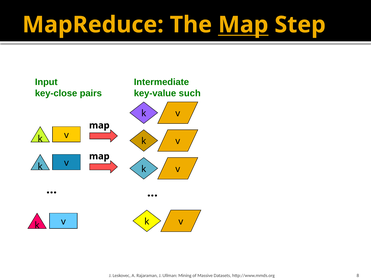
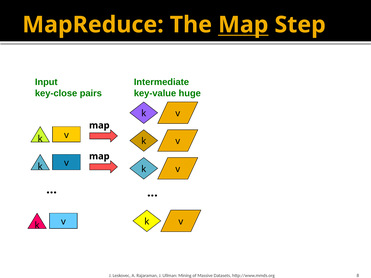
such: such -> huge
